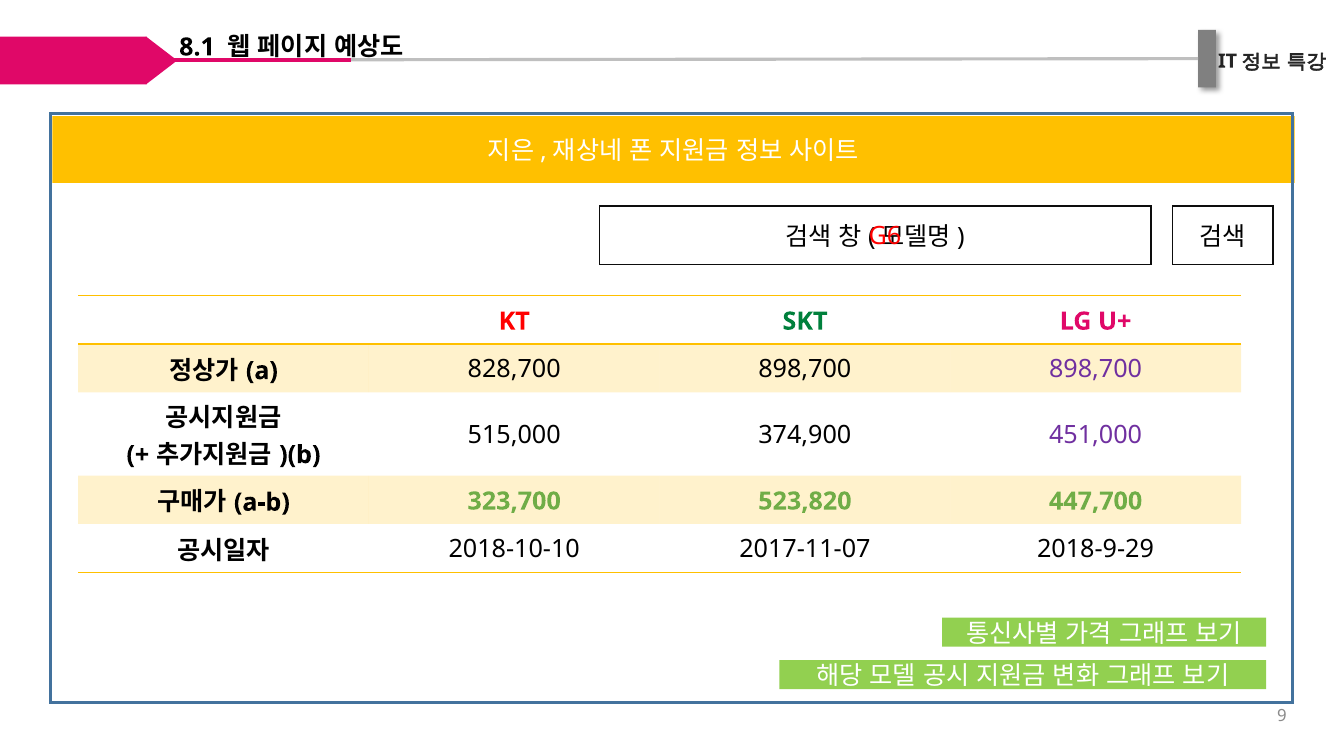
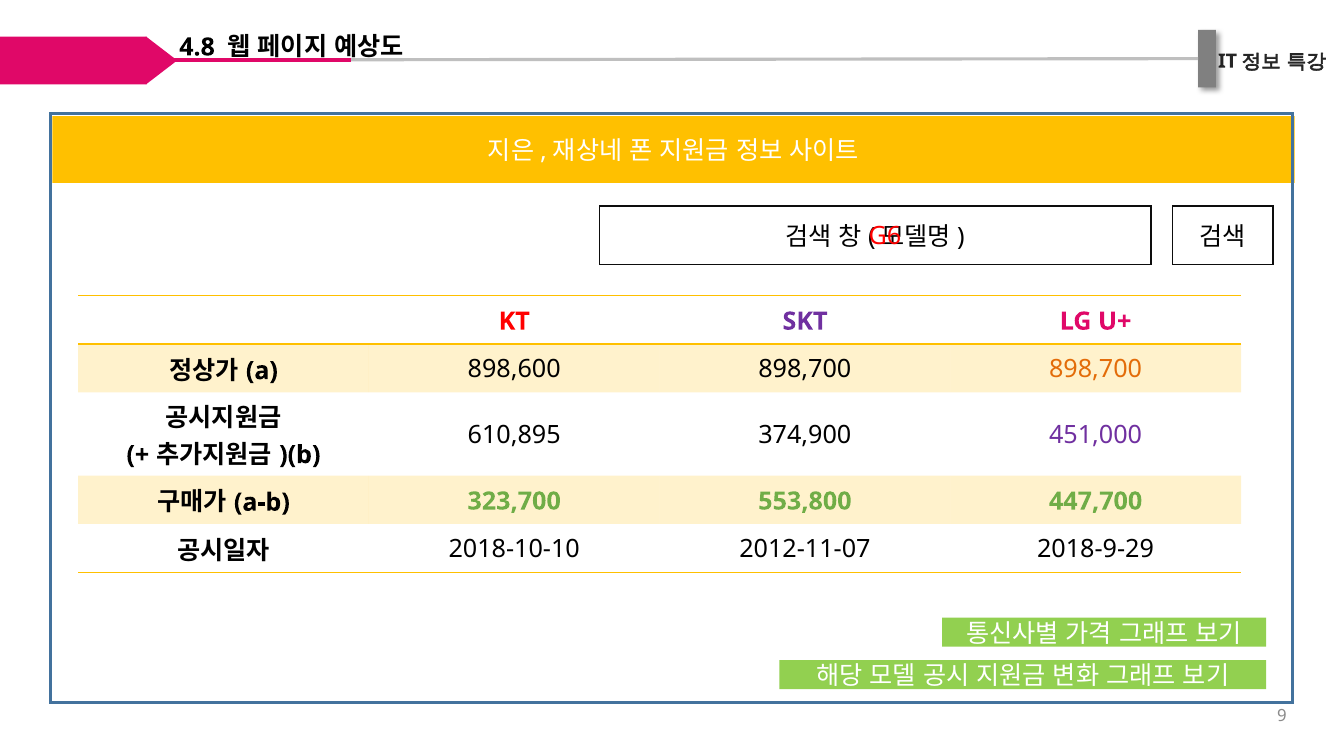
8.1: 8.1 -> 4.8
SKT colour: green -> purple
828,700: 828,700 -> 898,600
898,700 at (1096, 369) colour: purple -> orange
515,000: 515,000 -> 610,895
523,820: 523,820 -> 553,800
2017-11-07: 2017-11-07 -> 2012-11-07
